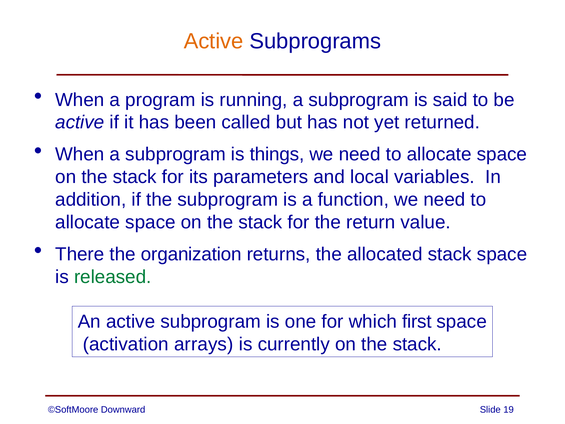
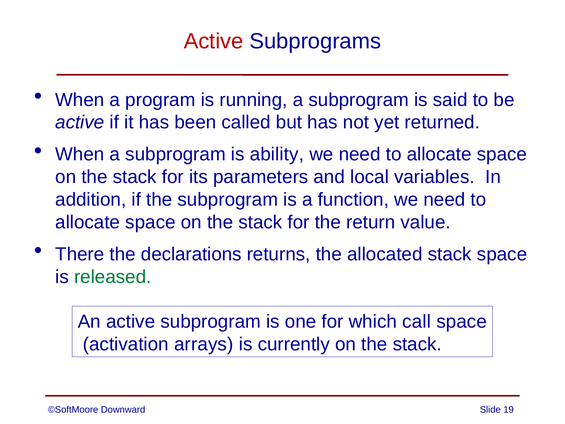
Active at (214, 41) colour: orange -> red
things: things -> ability
organization: organization -> declarations
first: first -> call
